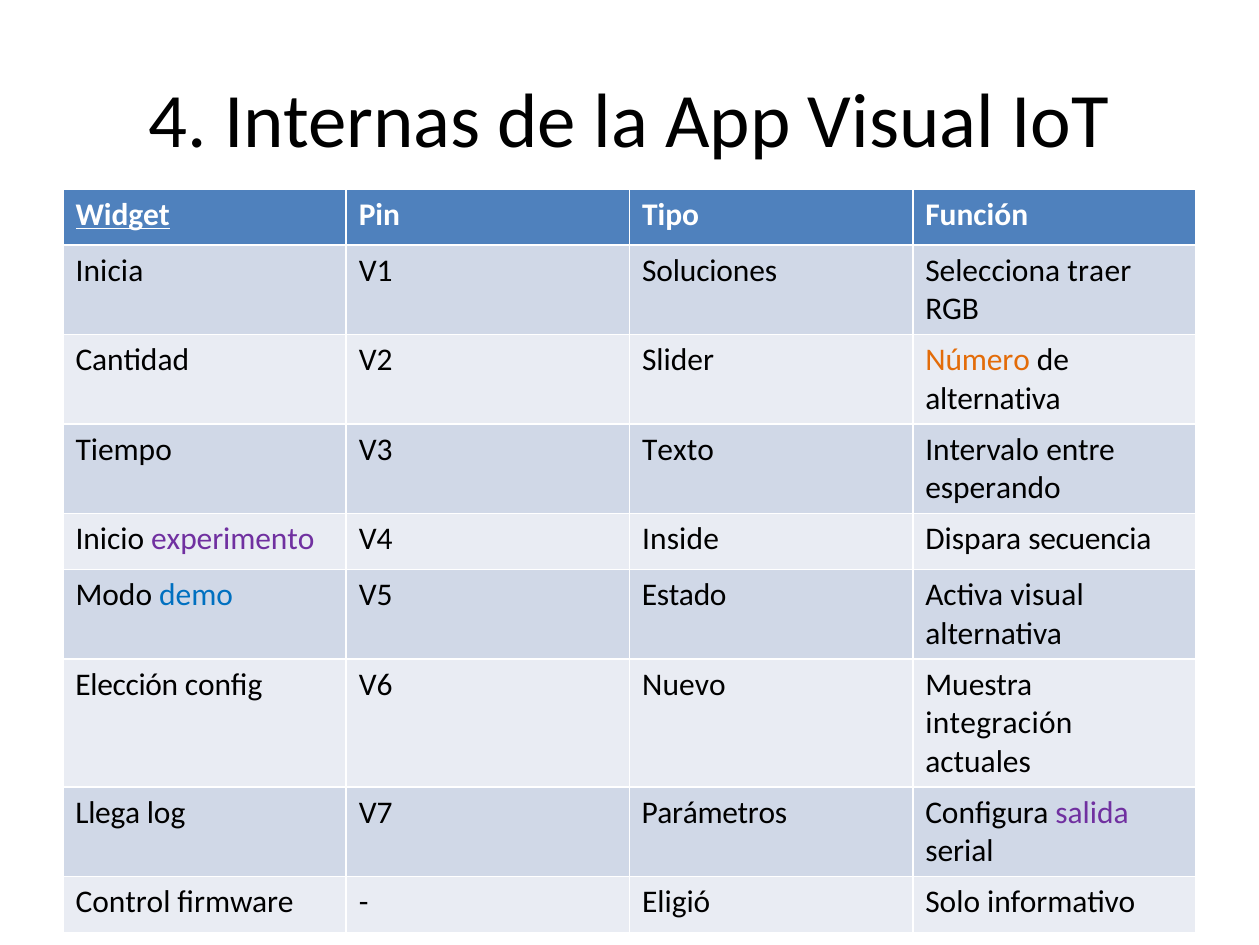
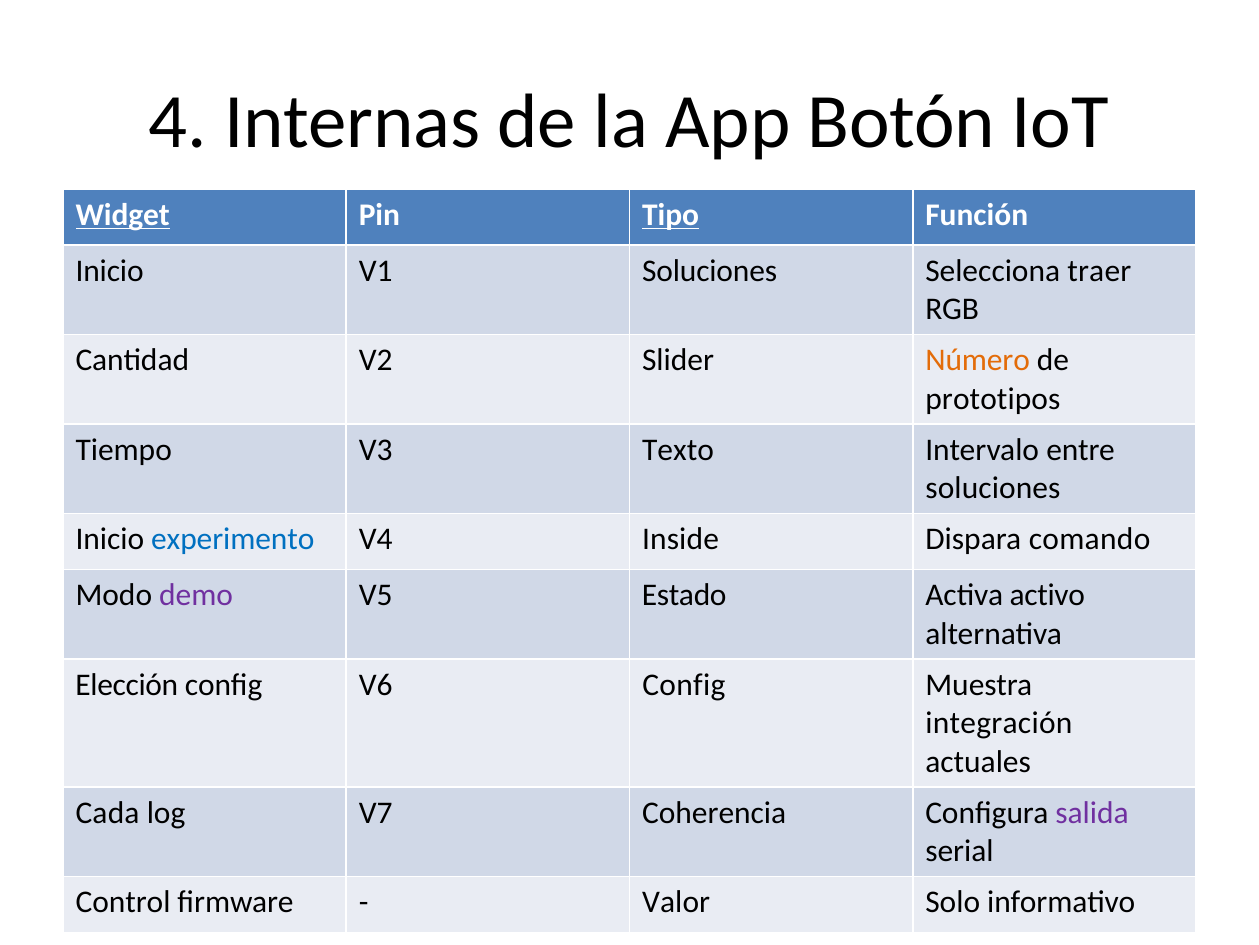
App Visual: Visual -> Botón
Tipo underline: none -> present
Inicia at (109, 271): Inicia -> Inicio
alternativa at (993, 399): alternativa -> prototipos
esperando at (993, 488): esperando -> soluciones
experimento colour: purple -> blue
secuencia: secuencia -> comando
demo colour: blue -> purple
Activa visual: visual -> activo
V6 Nuevo: Nuevo -> Config
Llega: Llega -> Cada
Parámetros: Parámetros -> Coherencia
Eligió: Eligió -> Valor
